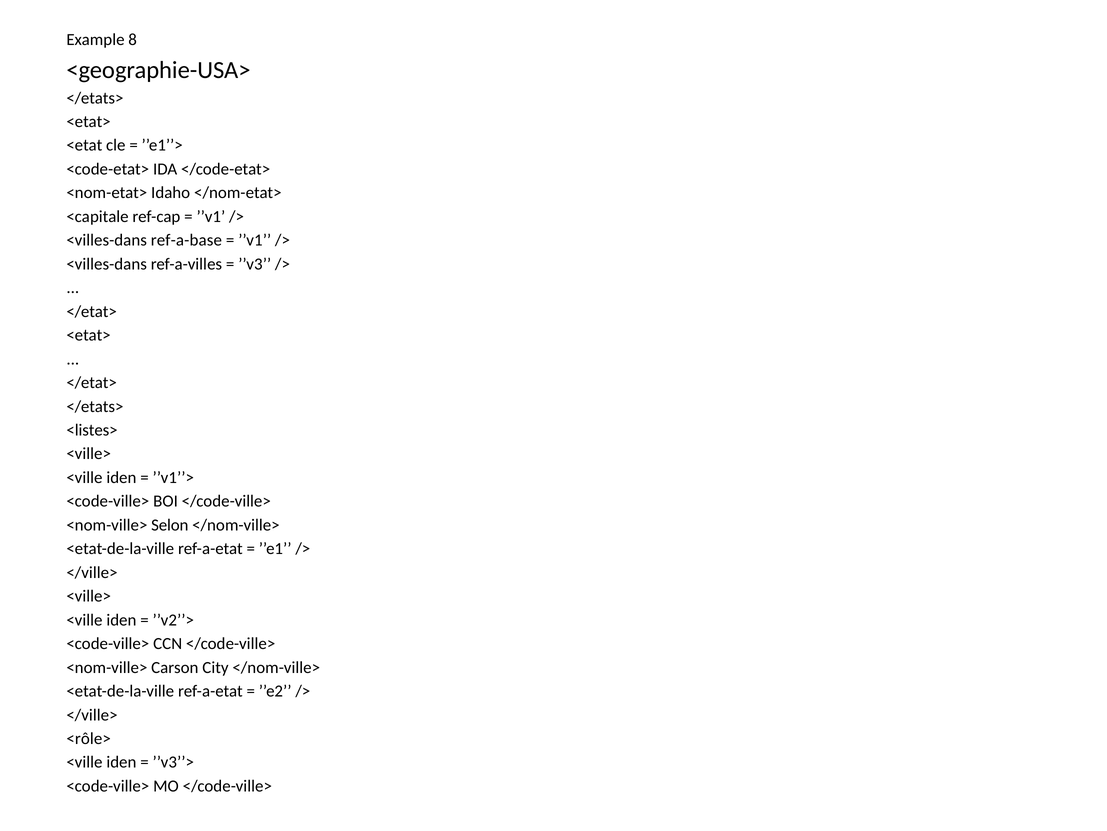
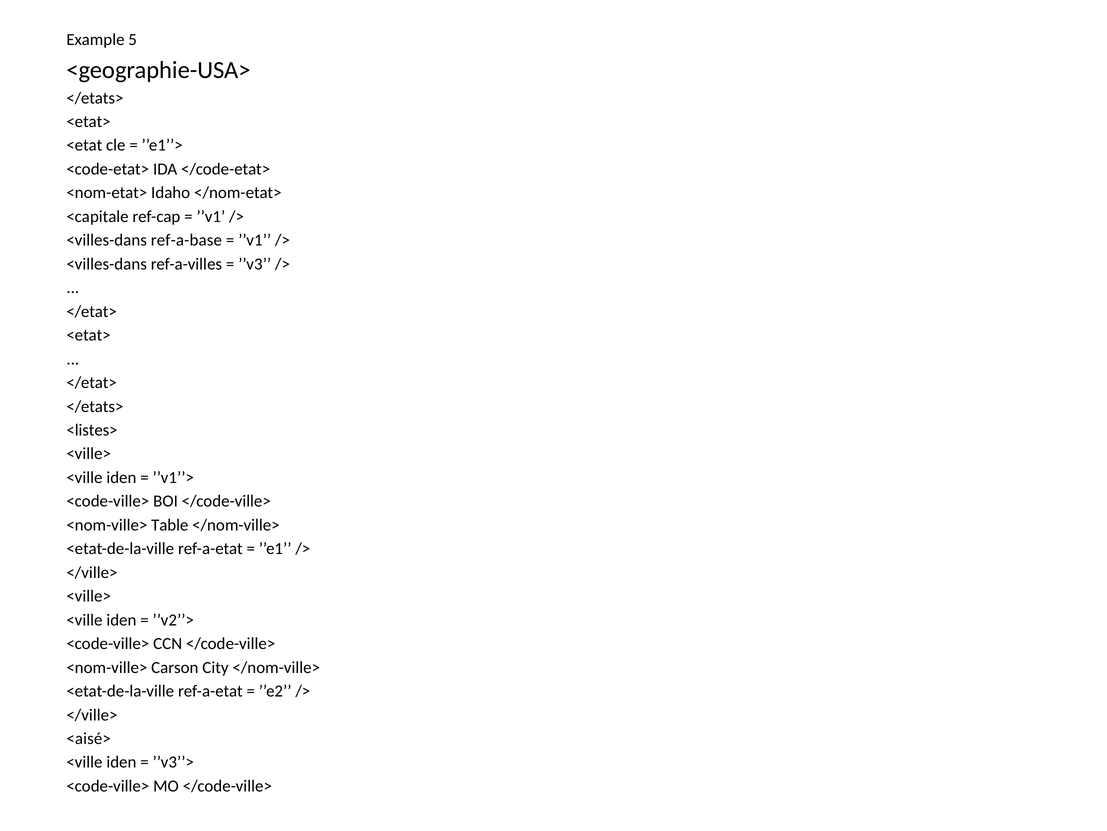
8: 8 -> 5
Selon: Selon -> Table
<rôle>: <rôle> -> <aisé>
